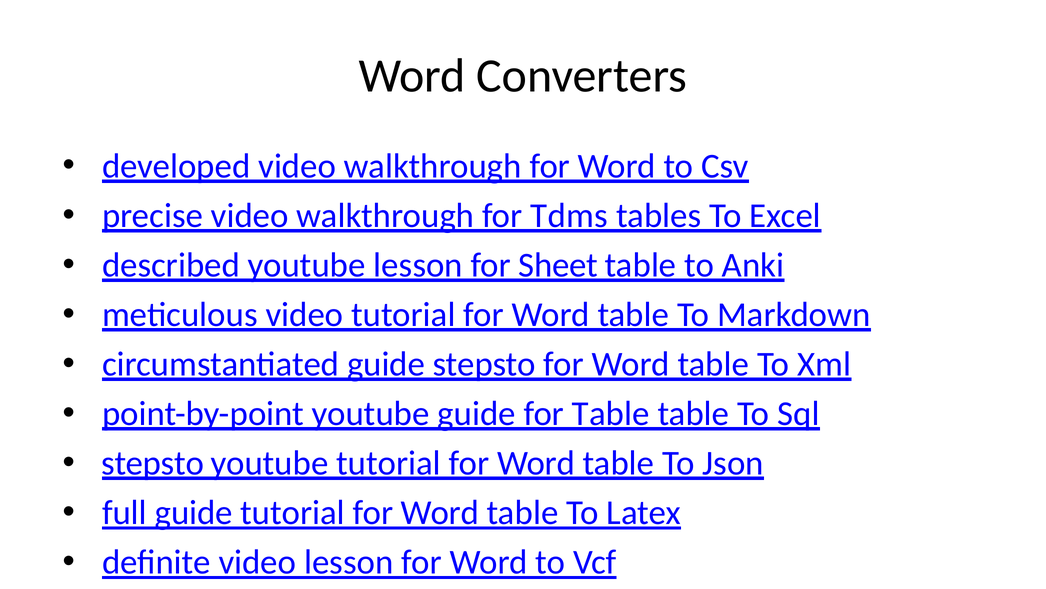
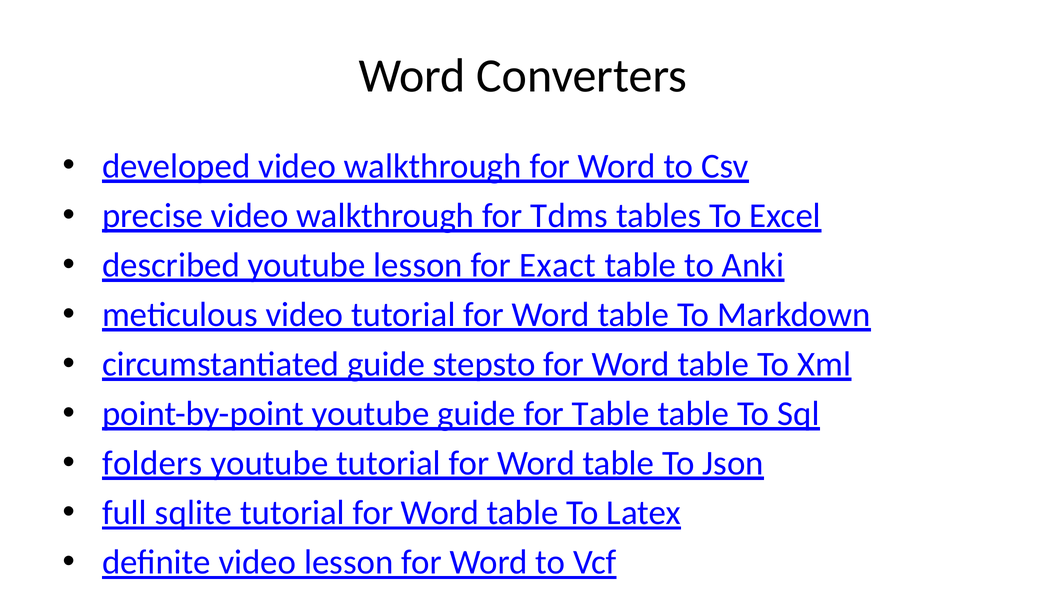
Sheet: Sheet -> Exact
stepsto at (153, 463): stepsto -> folders
full guide: guide -> sqlite
